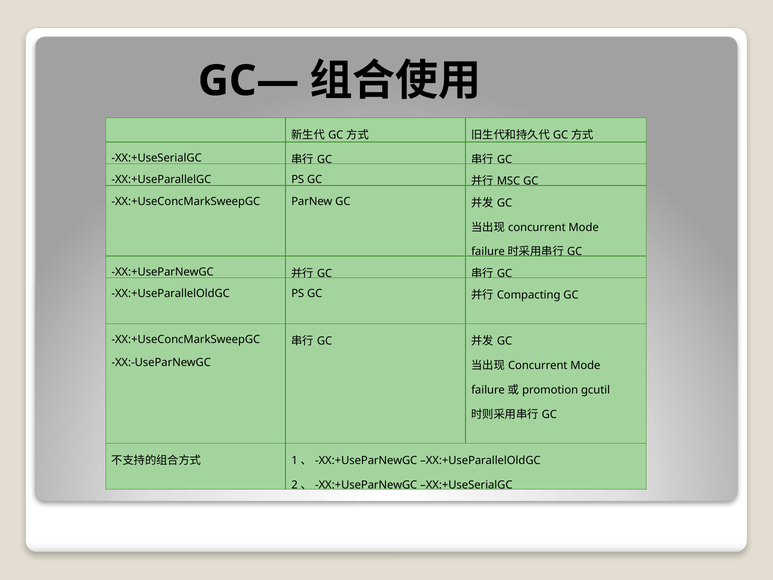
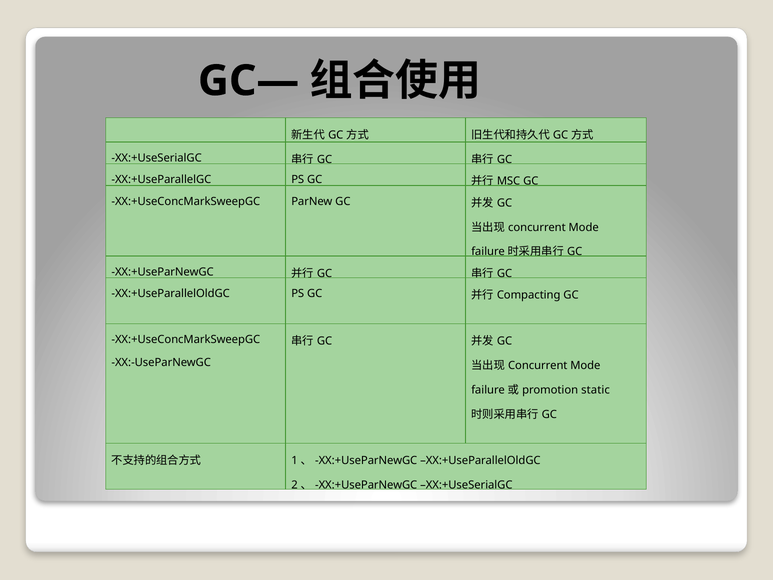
gcutil: gcutil -> static
